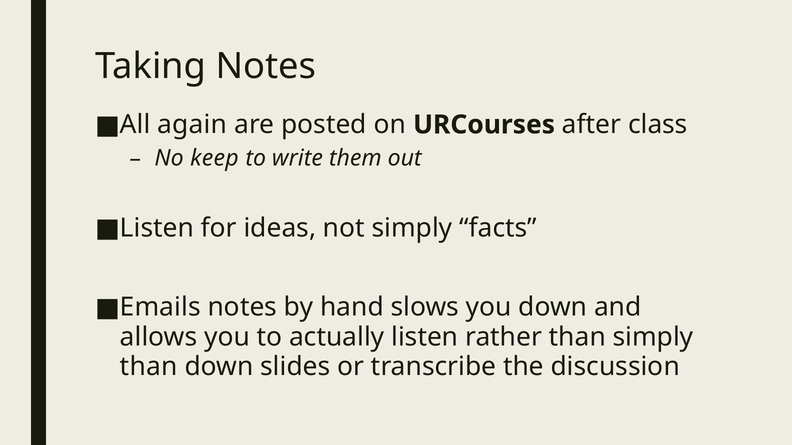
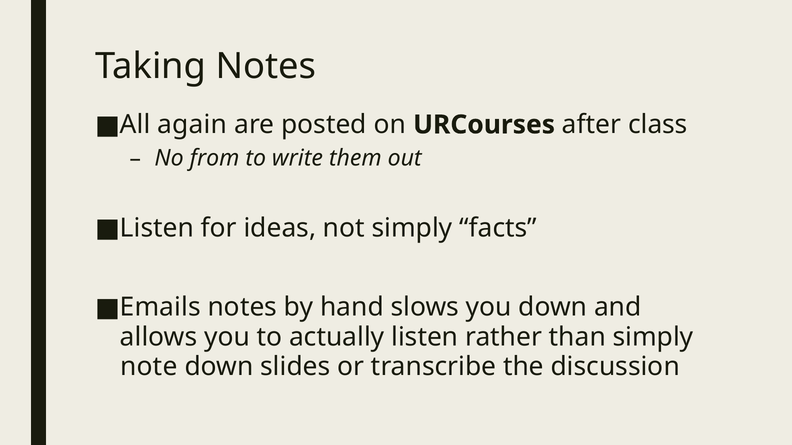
keep: keep -> from
than at (149, 367): than -> note
